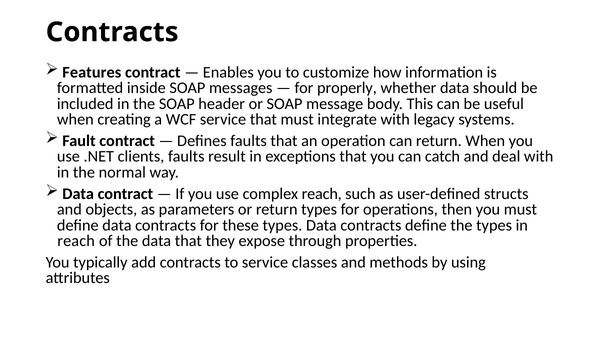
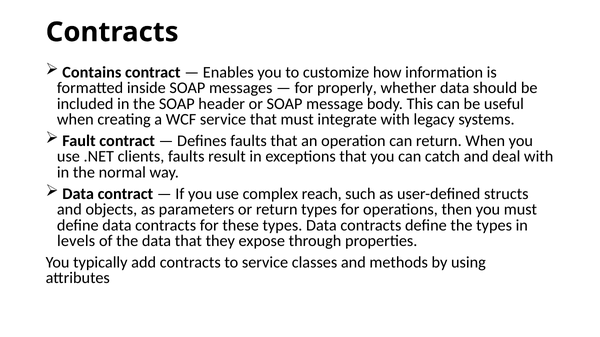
Features: Features -> Contains
reach at (76, 241): reach -> levels
